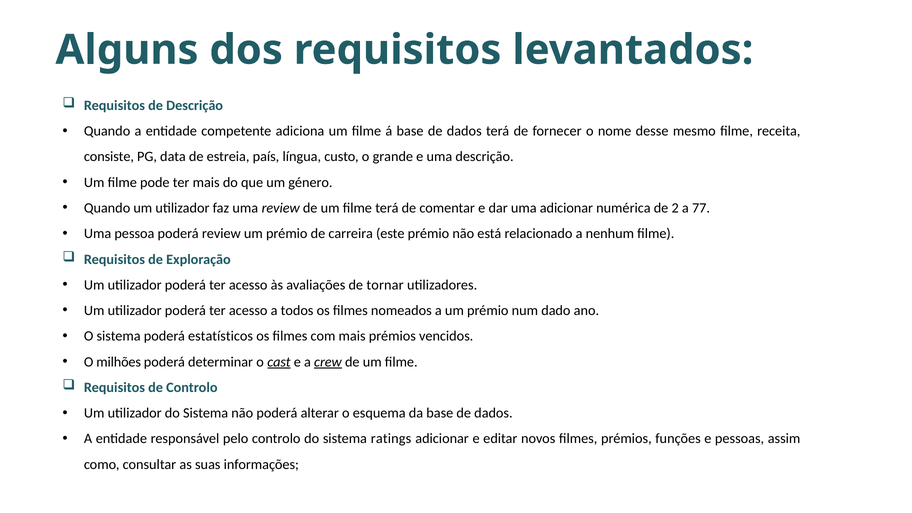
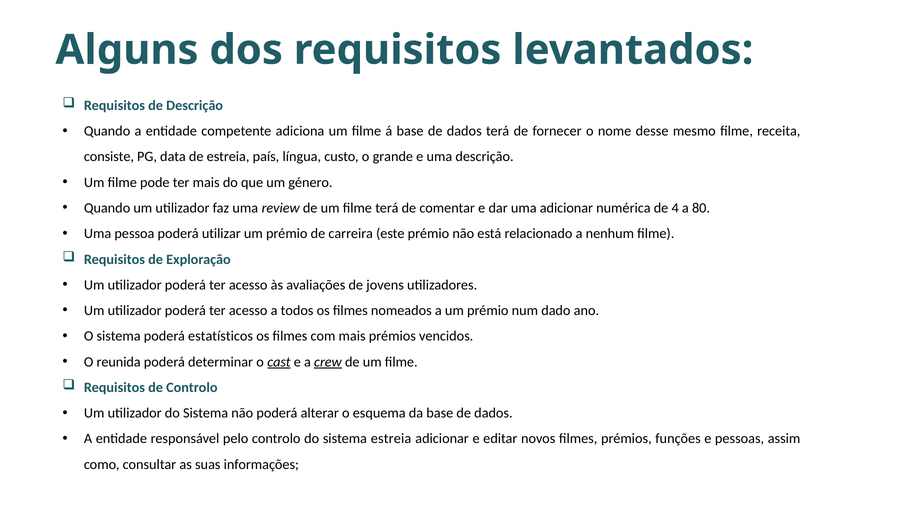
2: 2 -> 4
77: 77 -> 80
poderá review: review -> utilizar
tornar: tornar -> jovens
milhões: milhões -> reunida
sistema ratings: ratings -> estreia
